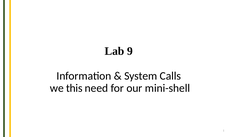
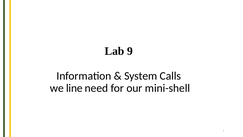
this: this -> line
